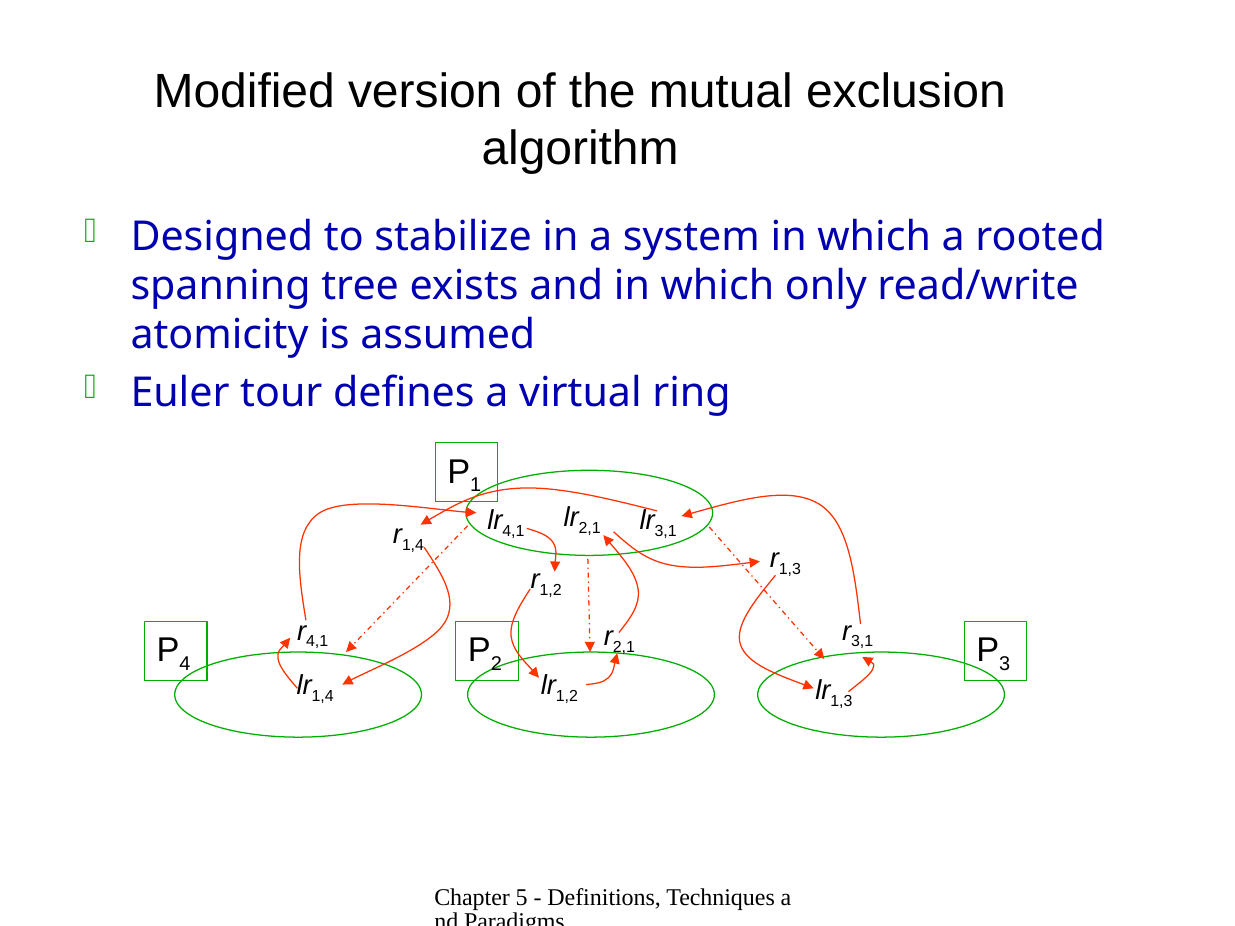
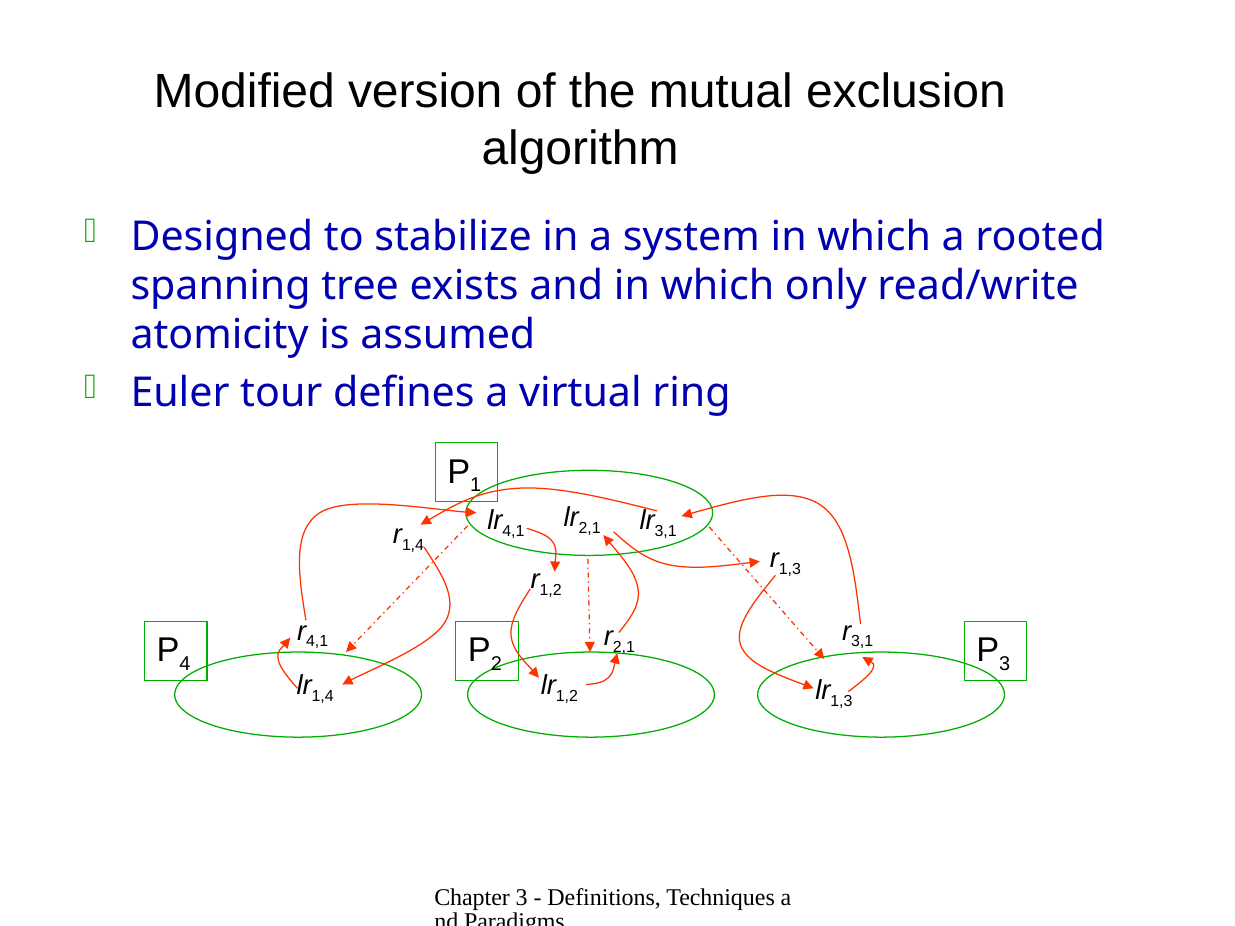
Chapter 5: 5 -> 3
